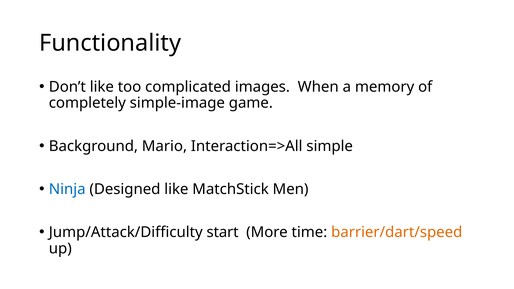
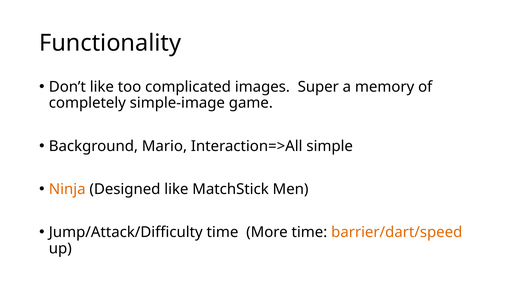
When: When -> Super
Ninja colour: blue -> orange
Jump/Attack/Difficulty start: start -> time
